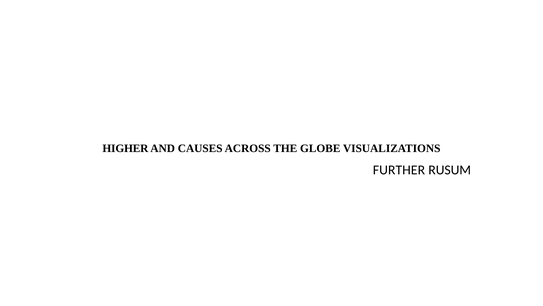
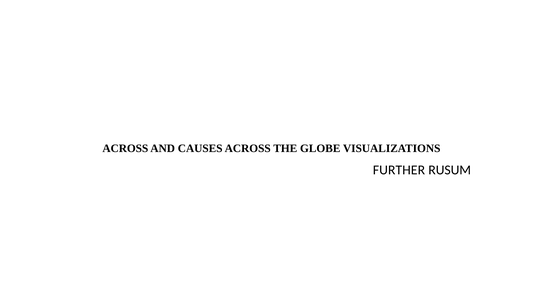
HIGHER at (125, 148): HIGHER -> ACROSS
